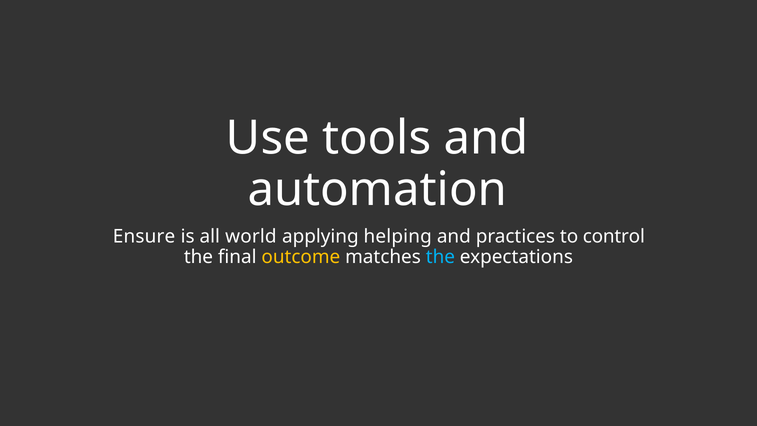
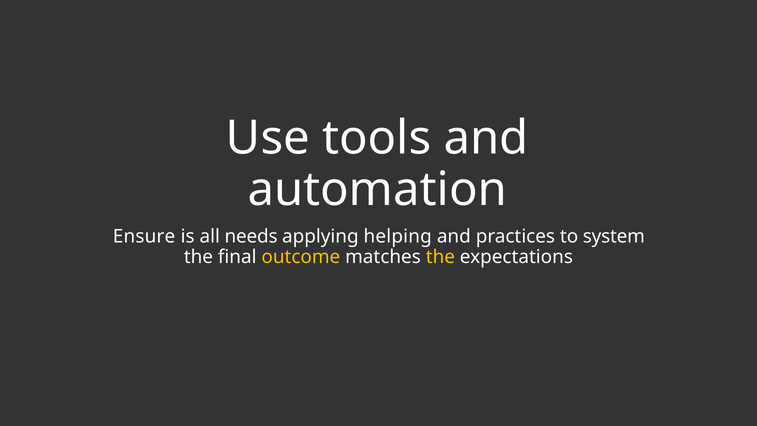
world: world -> needs
control: control -> system
the at (440, 257) colour: light blue -> yellow
